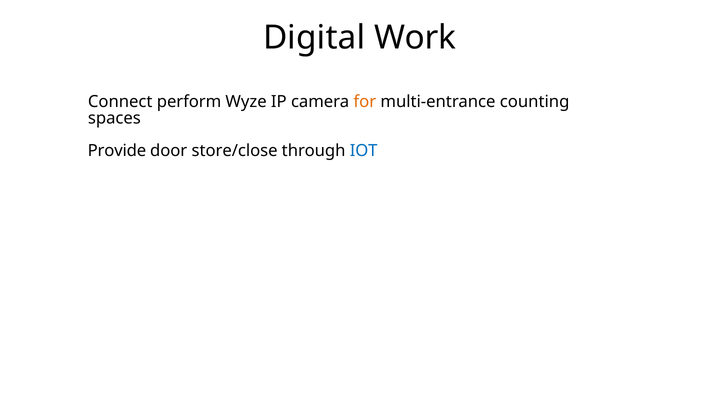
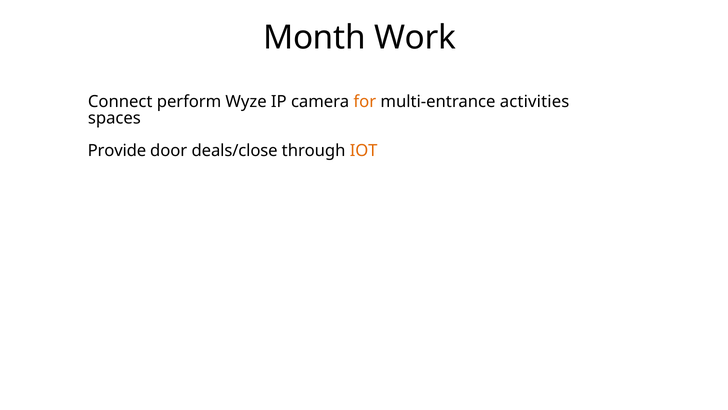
Digital: Digital -> Month
counting: counting -> activities
store/close: store/close -> deals/close
IOT colour: blue -> orange
